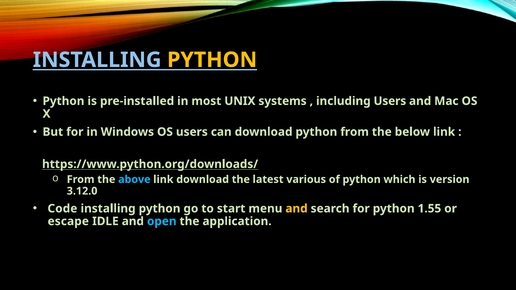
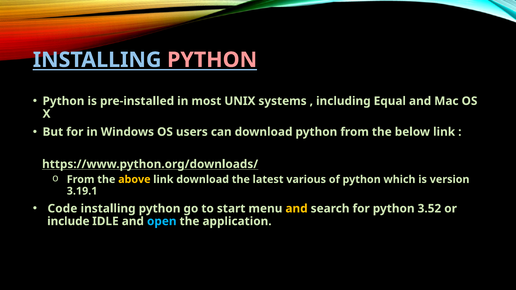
PYTHON at (212, 60) colour: yellow -> pink
including Users: Users -> Equal
above colour: light blue -> yellow
3.12.0: 3.12.0 -> 3.19.1
1.55: 1.55 -> 3.52
escape: escape -> include
